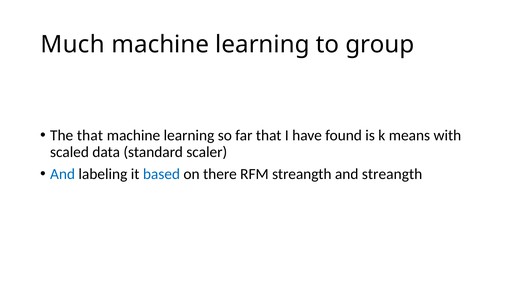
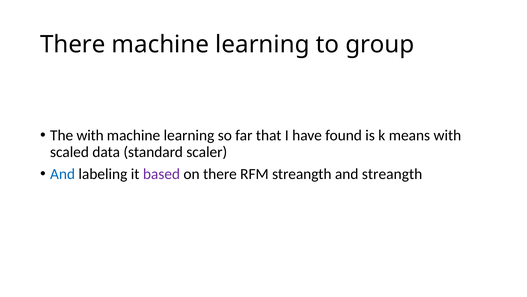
Much at (73, 44): Much -> There
The that: that -> with
based colour: blue -> purple
